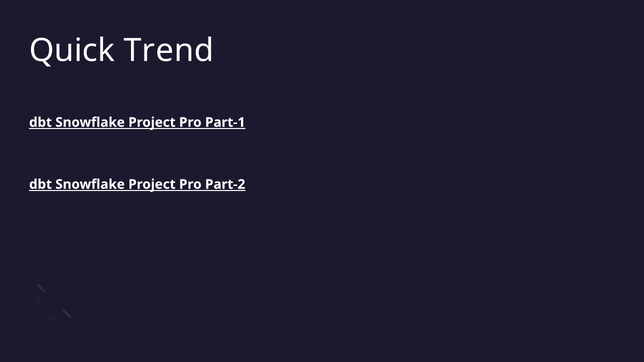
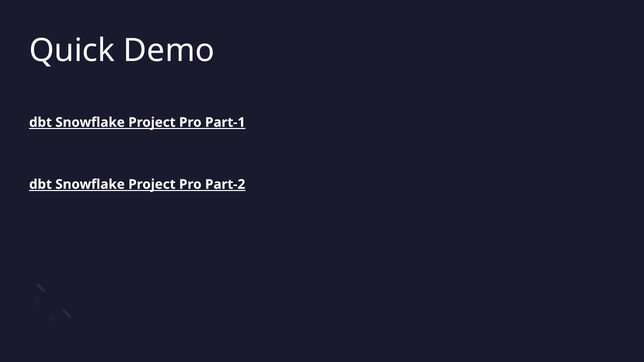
Trend: Trend -> Demo
